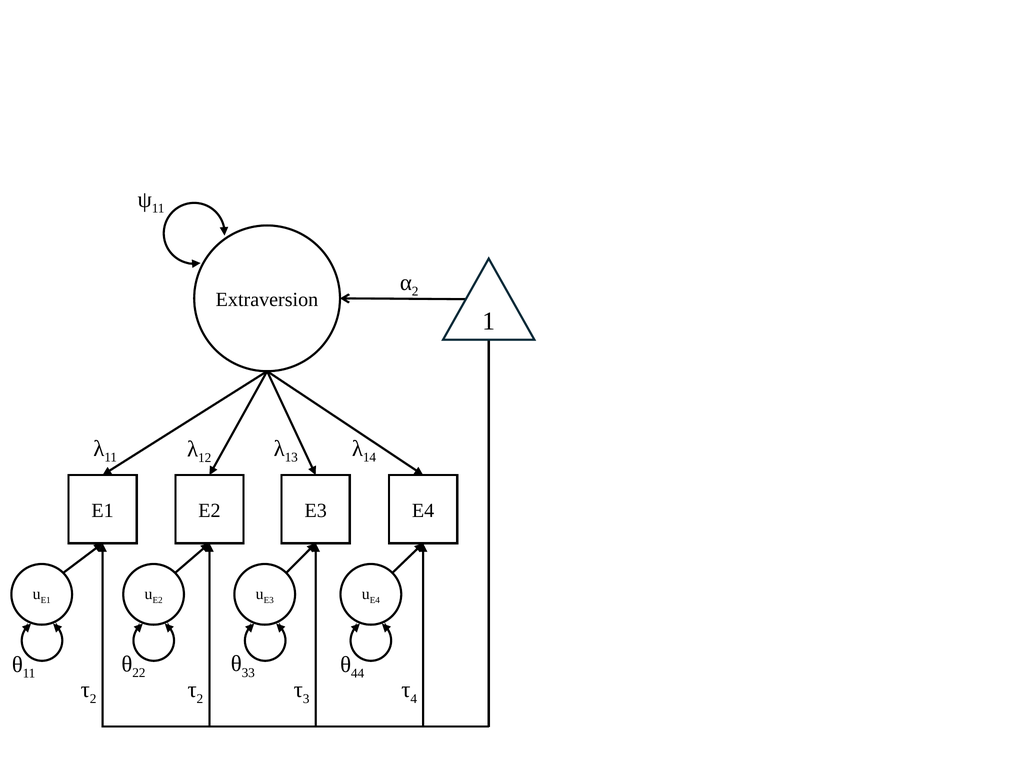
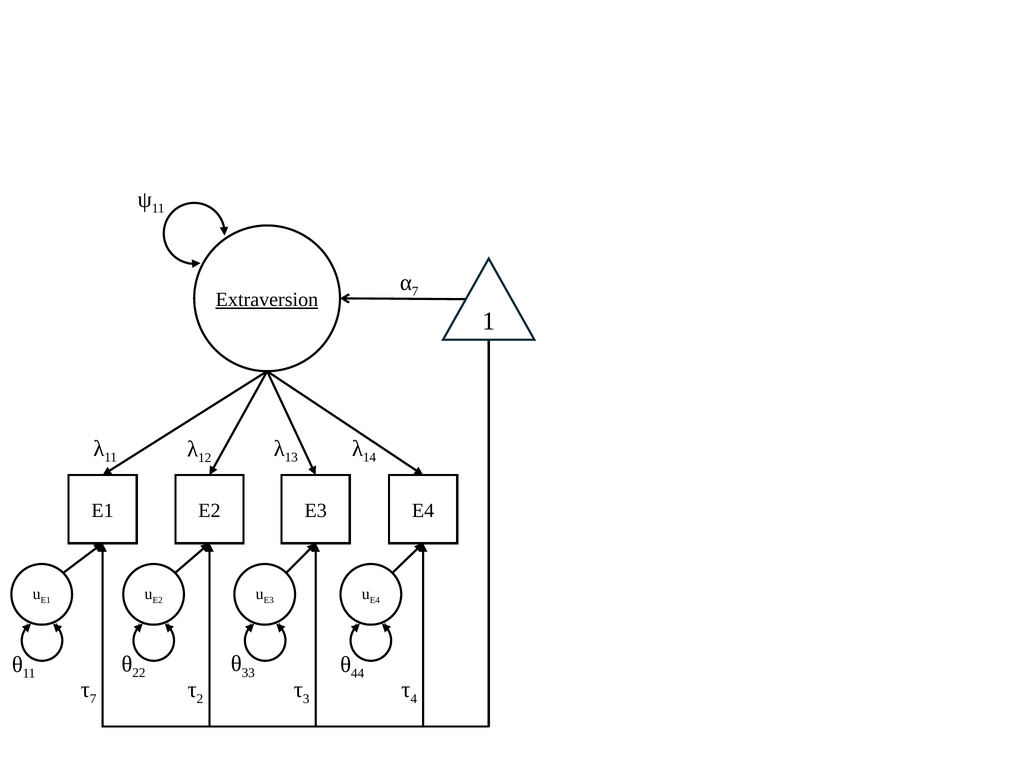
2 at (415, 291): 2 -> 7
Extraversion underline: none -> present
2 at (93, 699): 2 -> 7
